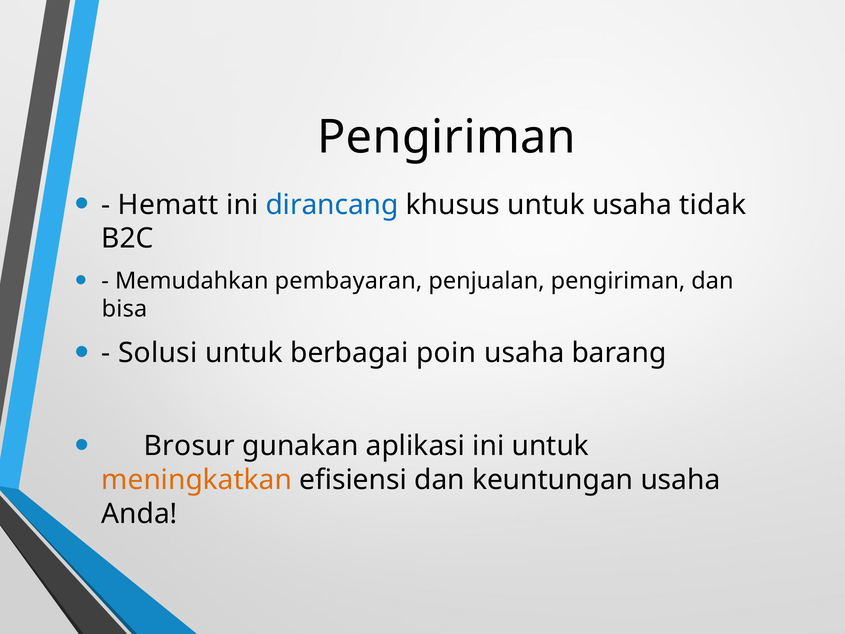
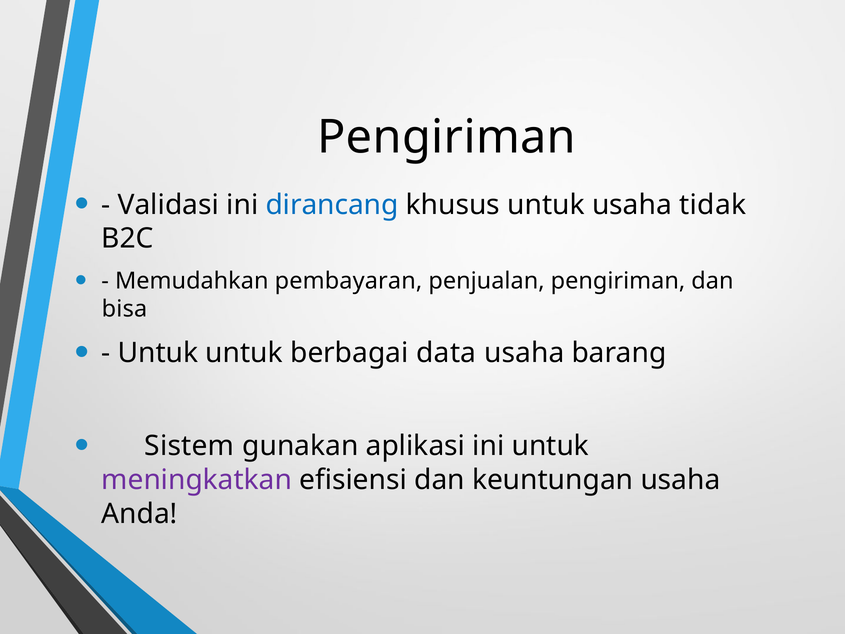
Hematt: Hematt -> Validasi
Solusi at (158, 353): Solusi -> Untuk
poin: poin -> data
Brosur: Brosur -> Sistem
meningkatkan colour: orange -> purple
